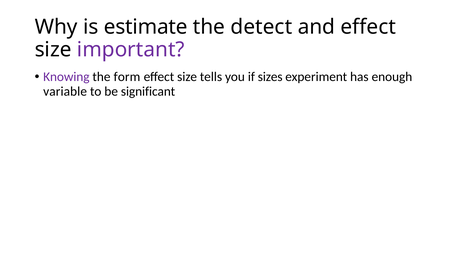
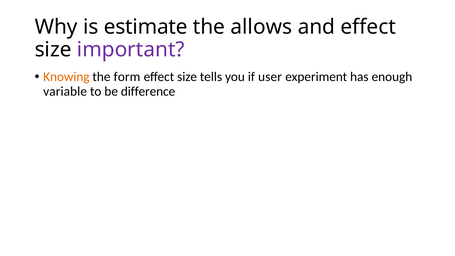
detect: detect -> allows
Knowing colour: purple -> orange
sizes: sizes -> user
significant: significant -> difference
